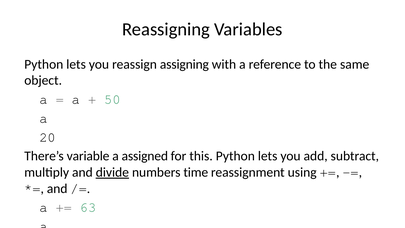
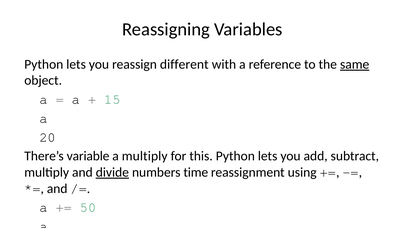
assigning: assigning -> different
same underline: none -> present
50: 50 -> 15
a assigned: assigned -> multiply
63: 63 -> 50
